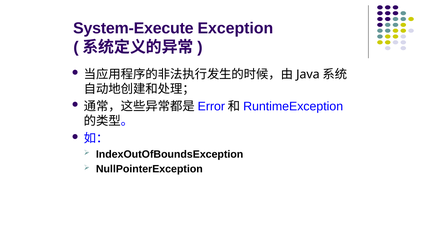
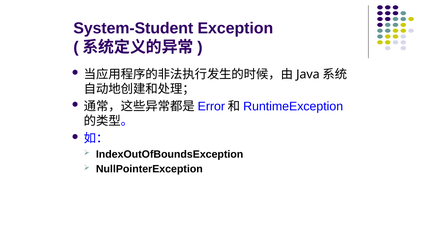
System-Execute: System-Execute -> System-Student
